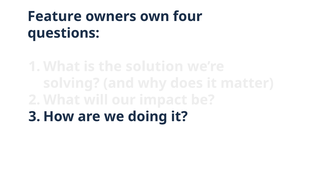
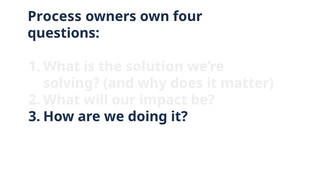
Feature: Feature -> Process
